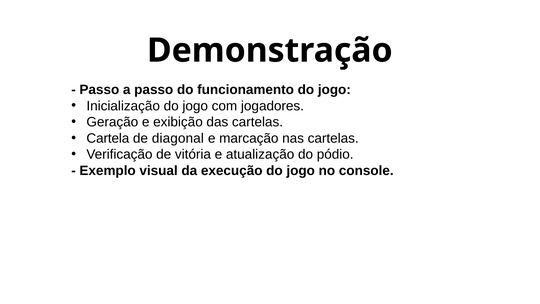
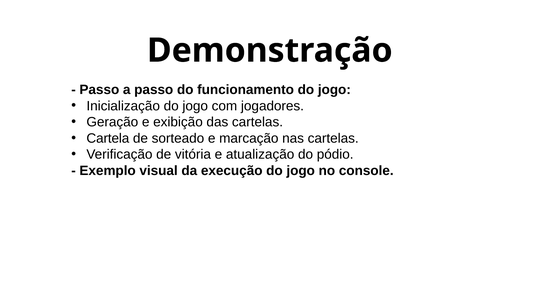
diagonal: diagonal -> sorteado
